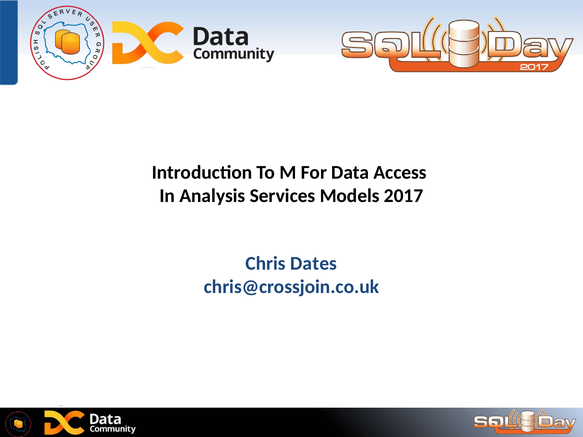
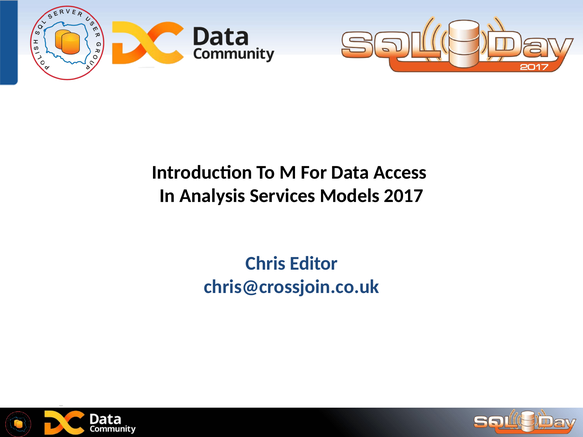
Dates: Dates -> Editor
